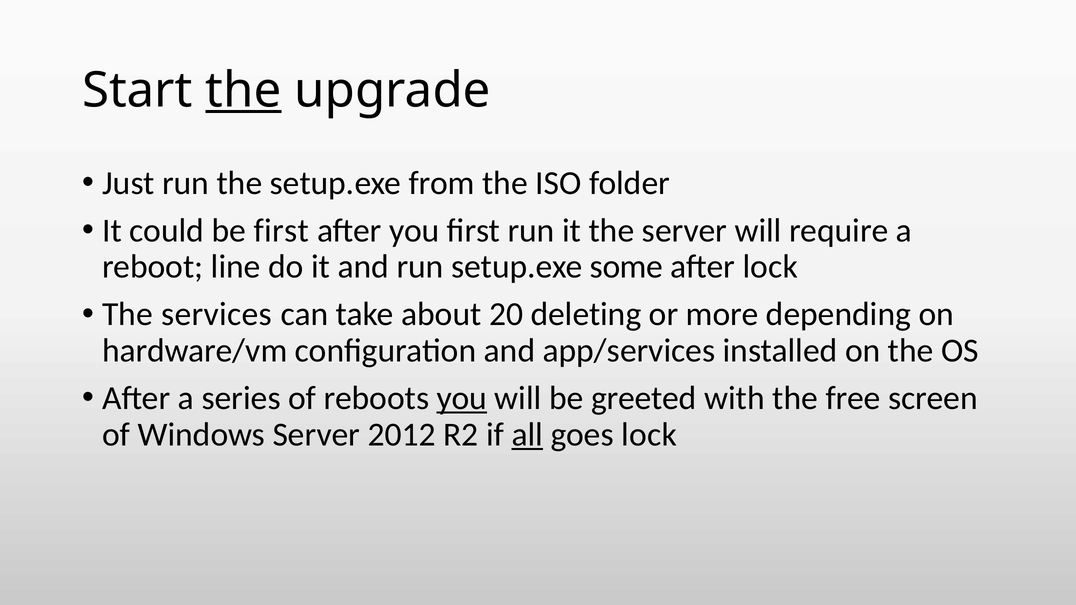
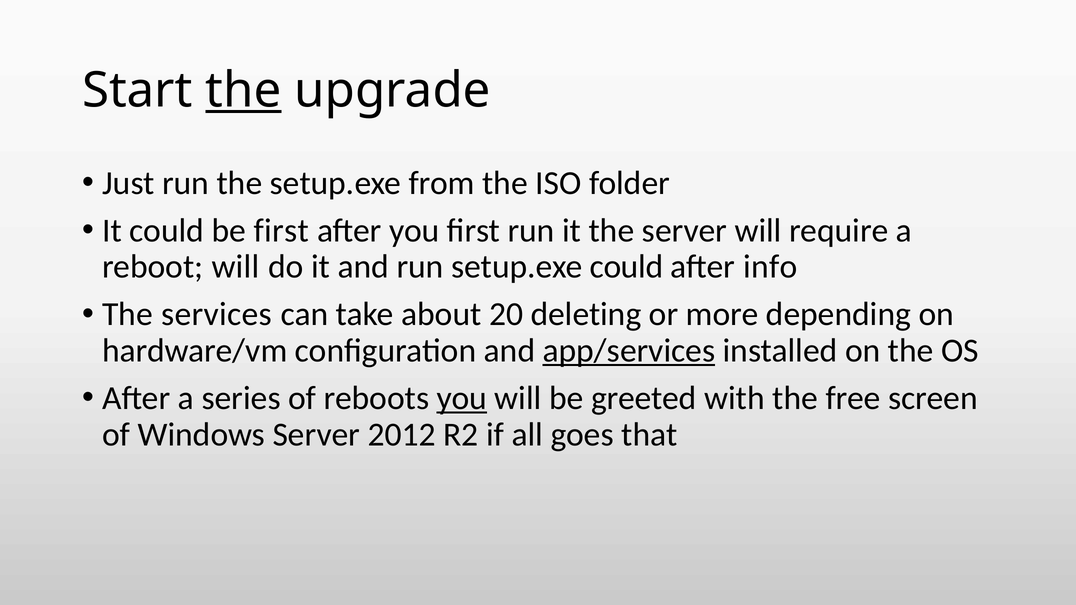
reboot line: line -> will
setup.exe some: some -> could
after lock: lock -> info
app/services underline: none -> present
all underline: present -> none
goes lock: lock -> that
